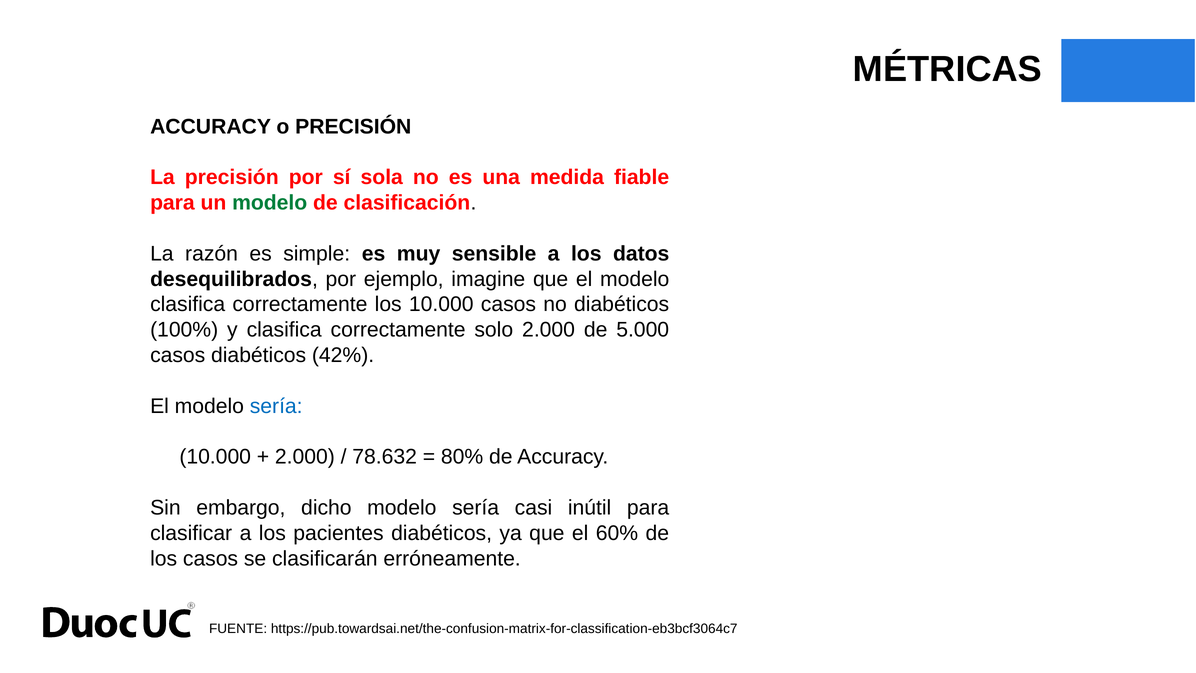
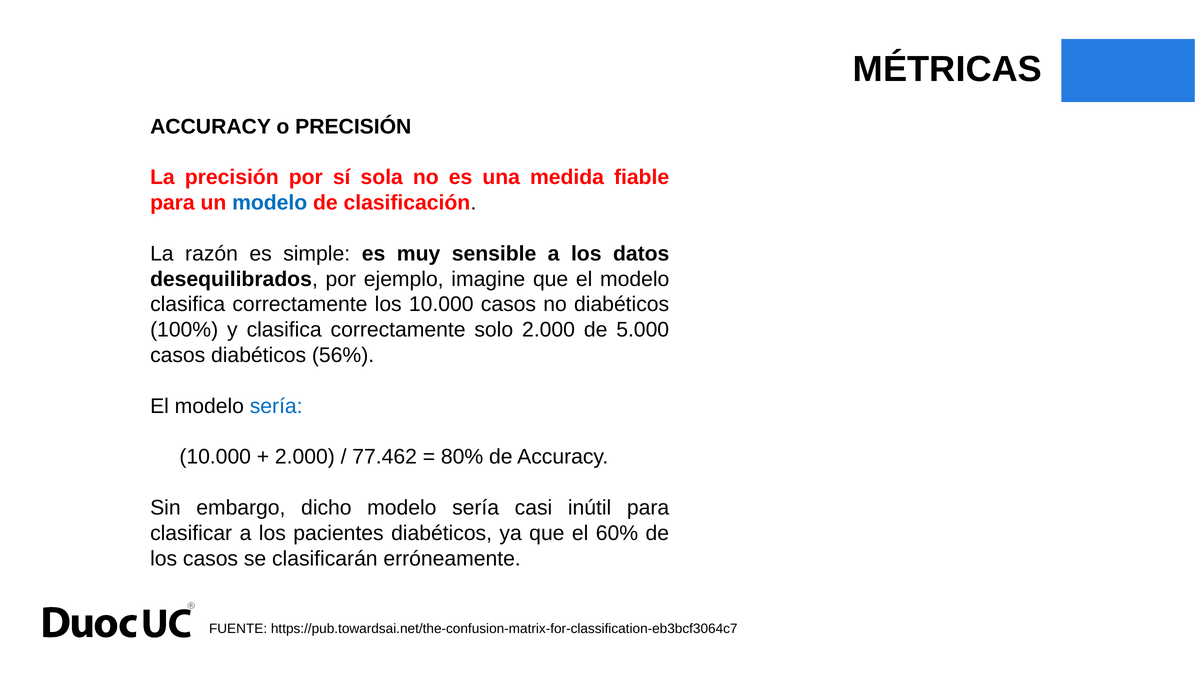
modelo at (270, 203) colour: green -> blue
42%: 42% -> 56%
78.632: 78.632 -> 77.462
